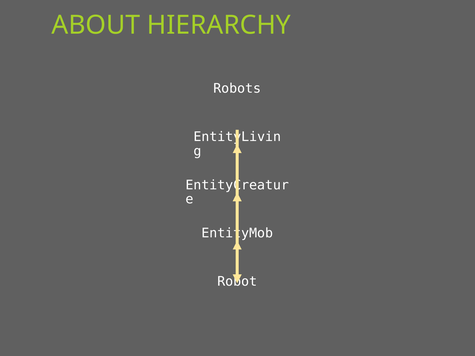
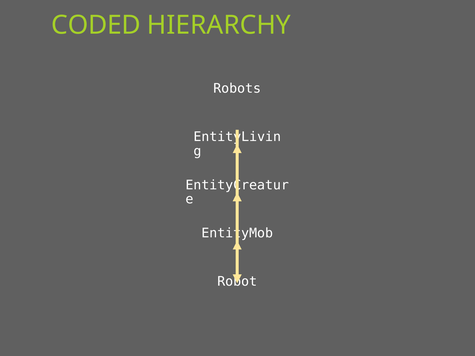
ABOUT: ABOUT -> CODED
